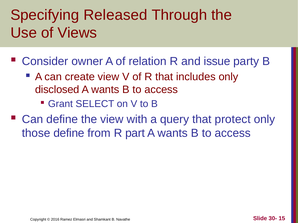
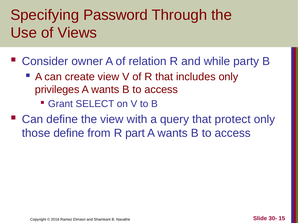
Released: Released -> Password
issue: issue -> while
disclosed: disclosed -> privileges
